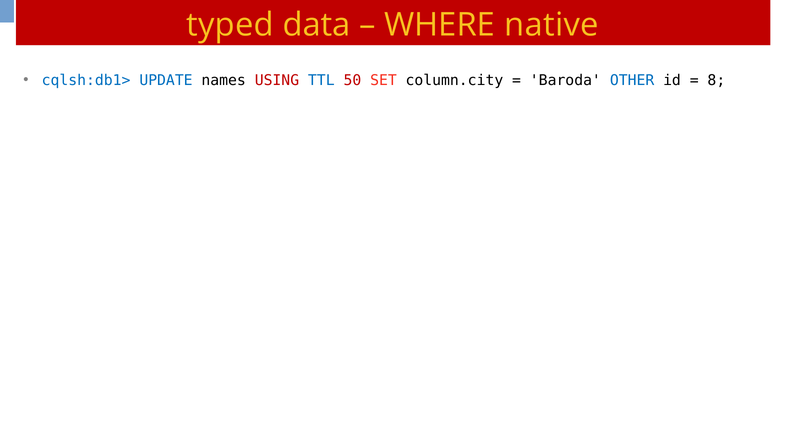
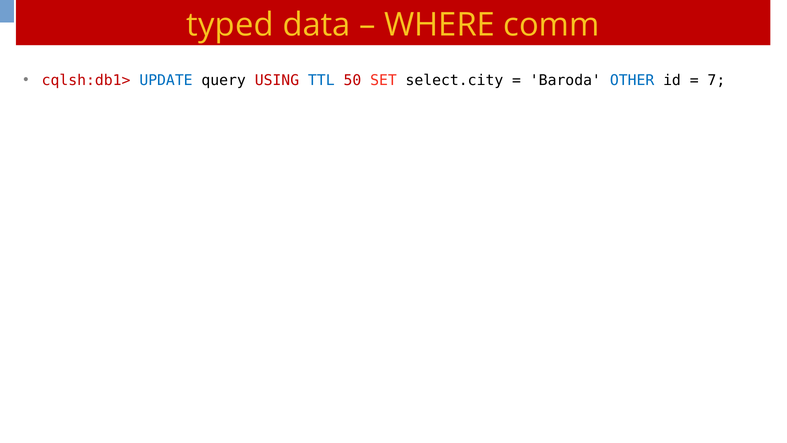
native: native -> comm
cqlsh:db1> colour: blue -> red
names: names -> query
column.city: column.city -> select.city
8: 8 -> 7
